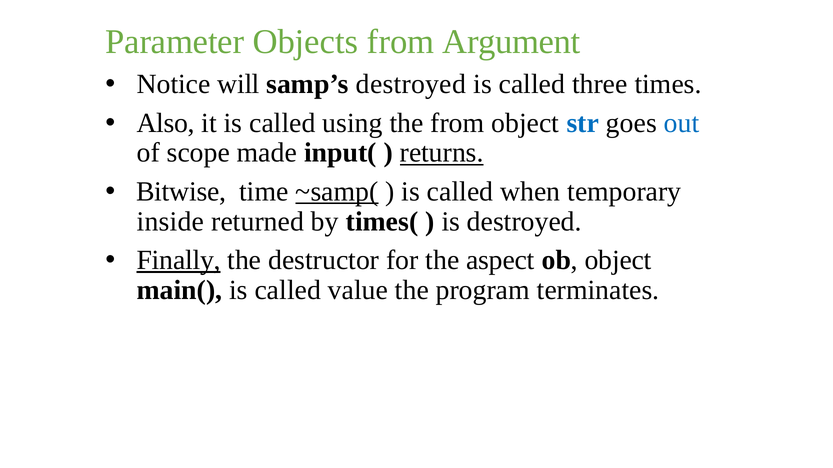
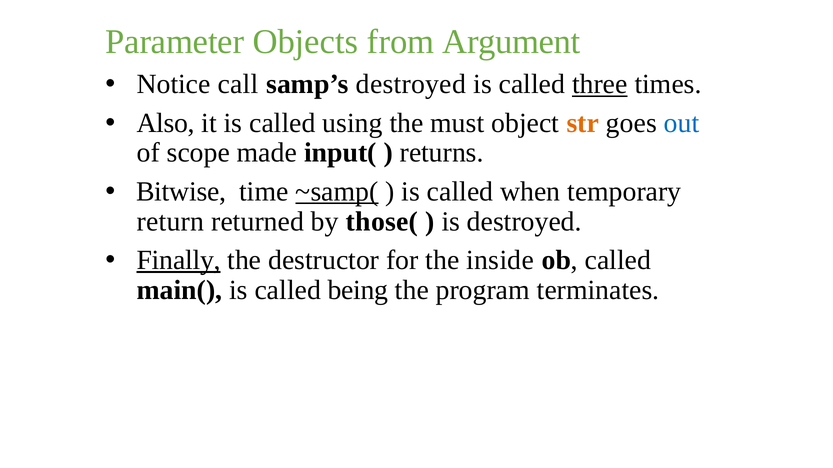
will: will -> call
three underline: none -> present
the from: from -> must
str colour: blue -> orange
returns underline: present -> none
inside: inside -> return
times(: times( -> those(
aspect: aspect -> inside
ob object: object -> called
value: value -> being
